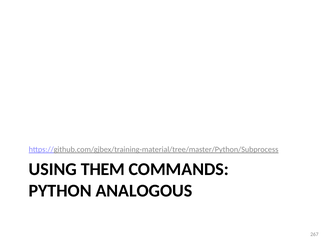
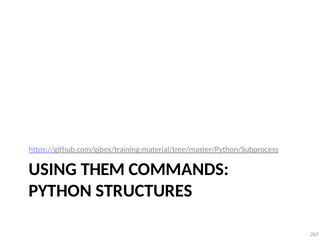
ANALOGOUS: ANALOGOUS -> STRUCTURES
